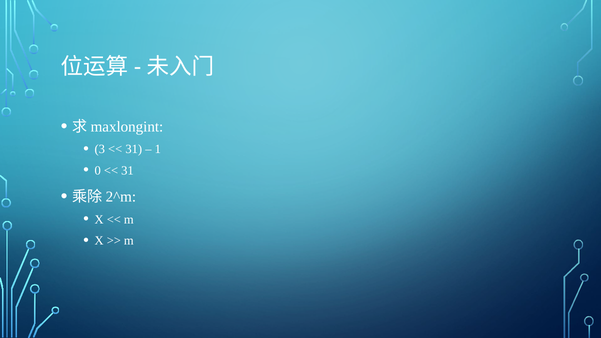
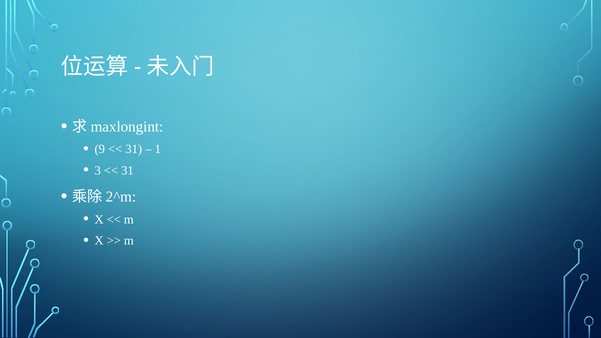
3: 3 -> 9
0: 0 -> 3
